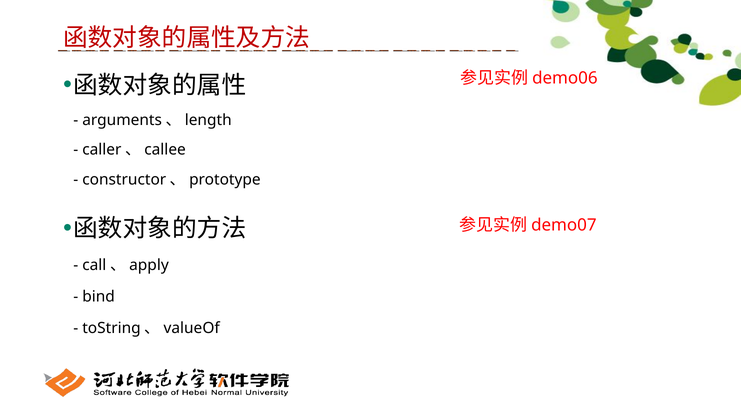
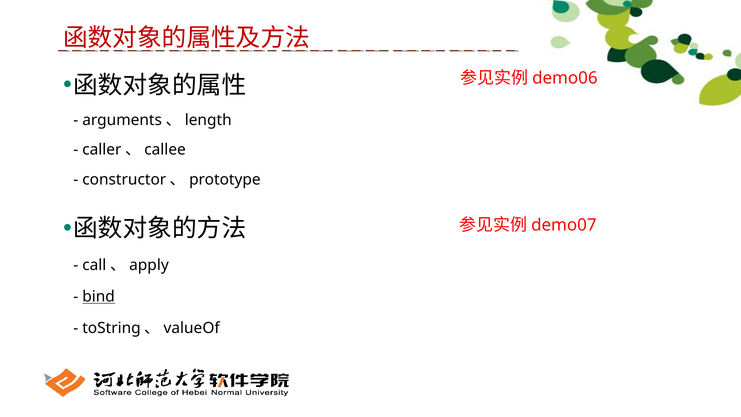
bind underline: none -> present
